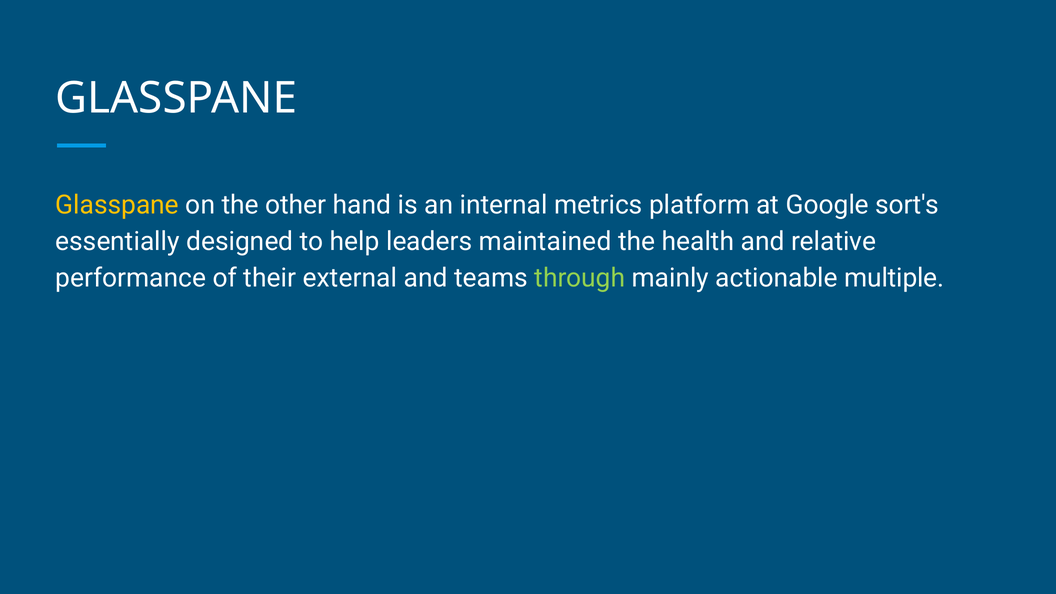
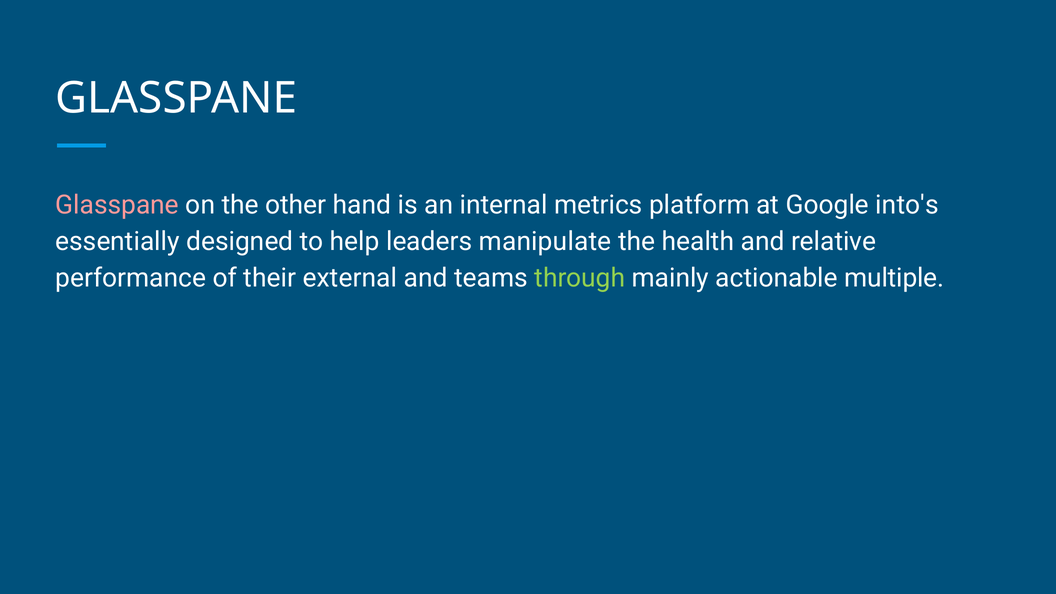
Glasspane at (117, 205) colour: yellow -> pink
sort's: sort's -> into's
maintained: maintained -> manipulate
